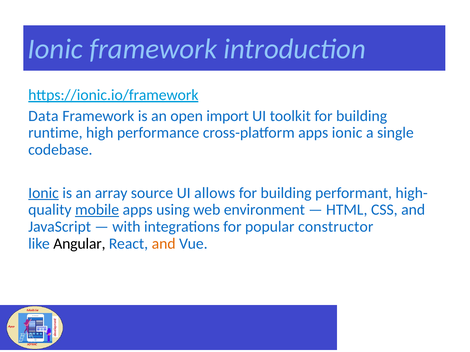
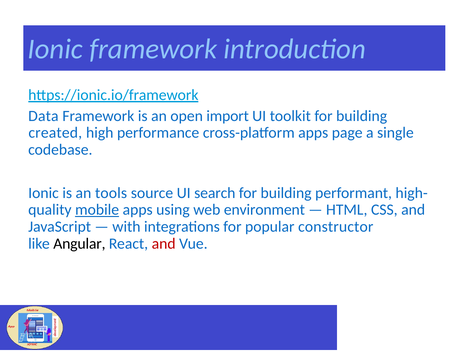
runtime: runtime -> created
apps ionic: ionic -> page
Ionic at (43, 193) underline: present -> none
array: array -> tools
allows: allows -> search
and at (164, 244) colour: orange -> red
